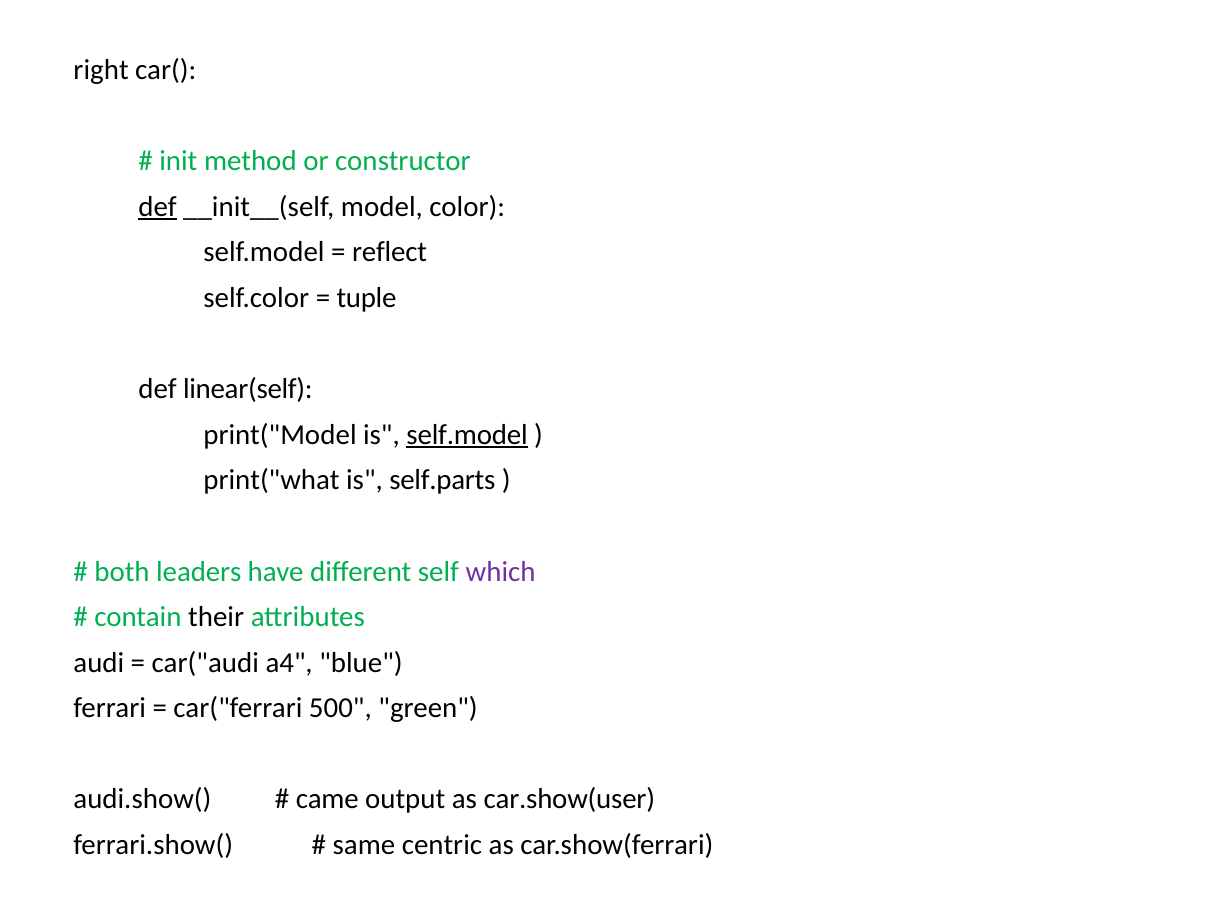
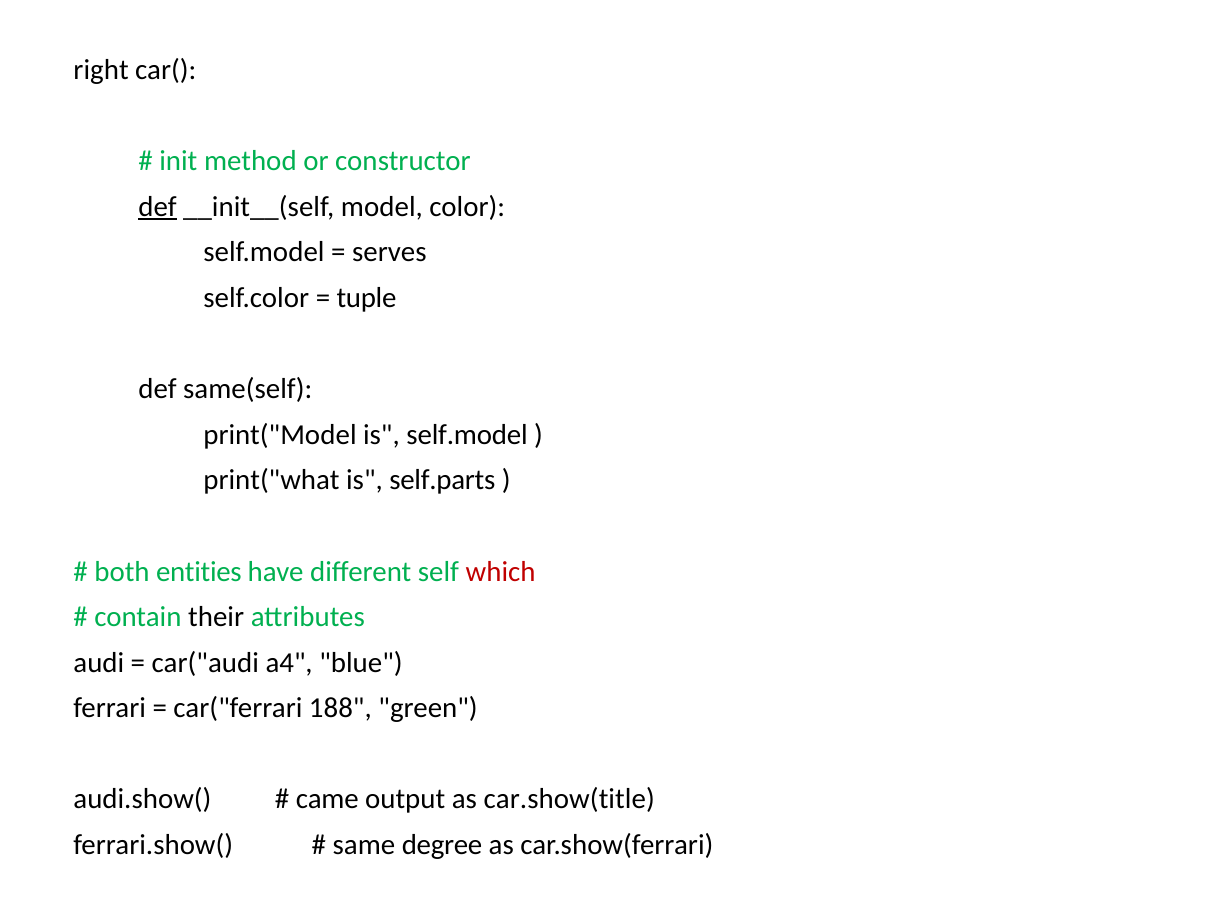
reflect: reflect -> serves
linear(self: linear(self -> same(self
self.model at (467, 435) underline: present -> none
leaders: leaders -> entities
which colour: purple -> red
500: 500 -> 188
car.show(user: car.show(user -> car.show(title
centric: centric -> degree
